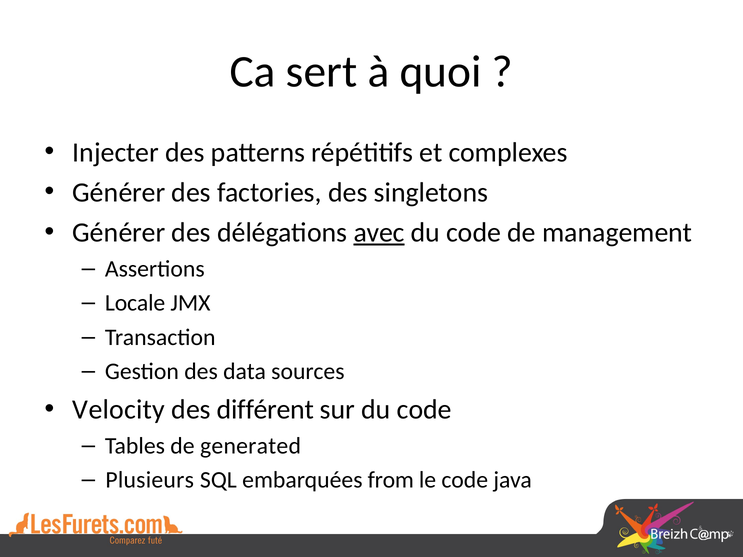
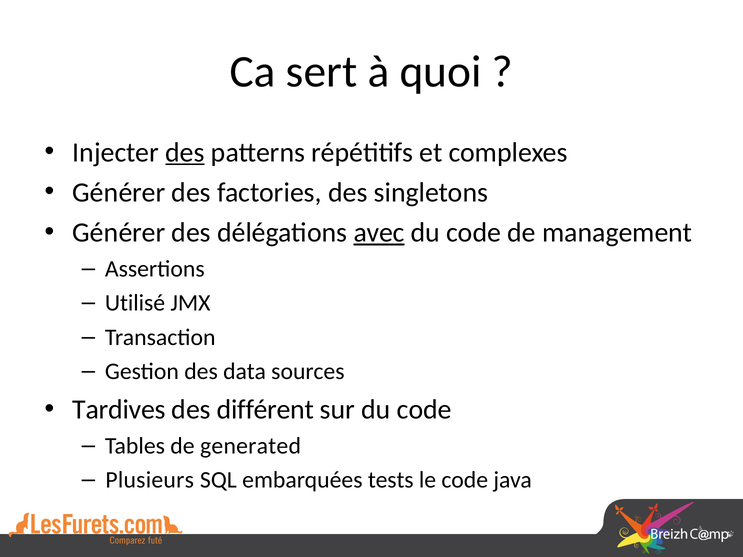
des at (185, 152) underline: none -> present
Locale: Locale -> Utilisé
Velocity: Velocity -> Tardives
from: from -> tests
